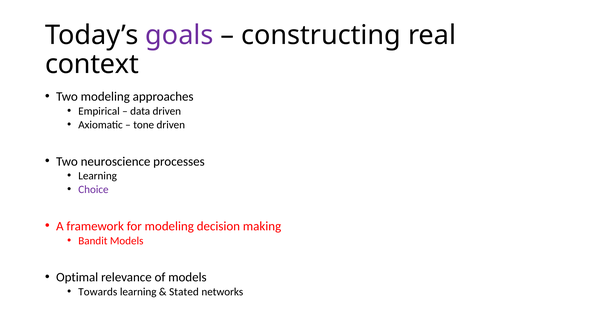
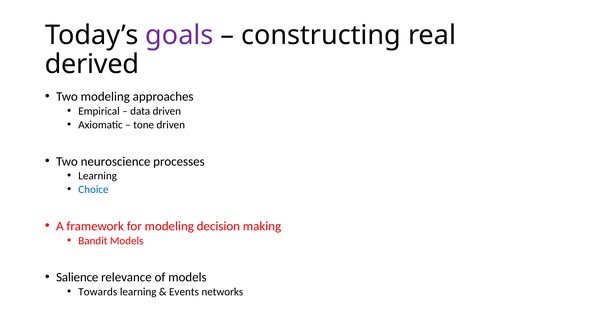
context: context -> derived
Choice colour: purple -> blue
Optimal: Optimal -> Salience
Stated: Stated -> Events
